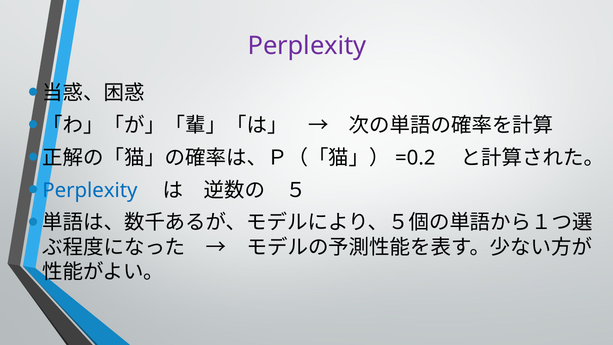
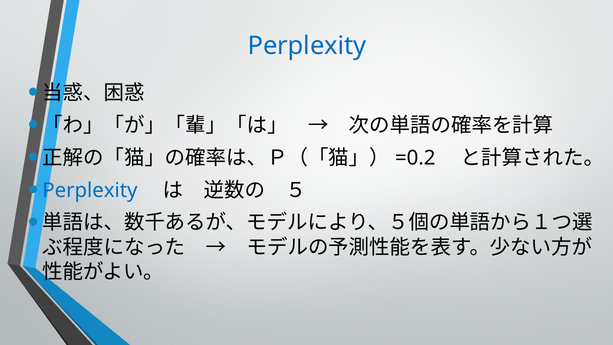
Perplexity at (307, 46) colour: purple -> blue
